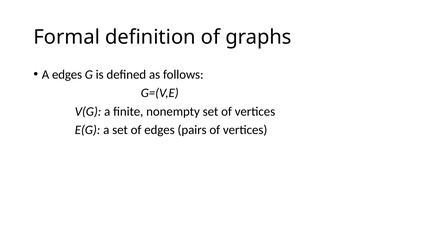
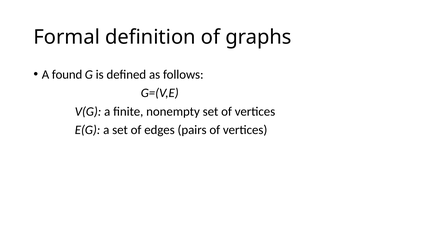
A edges: edges -> found
